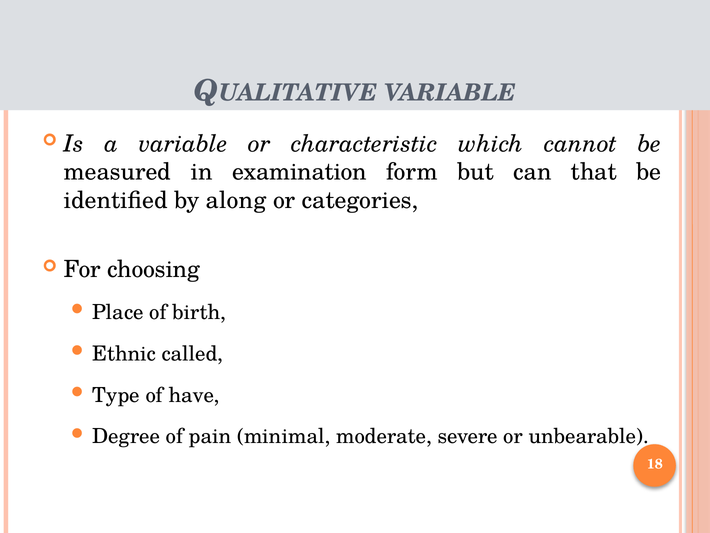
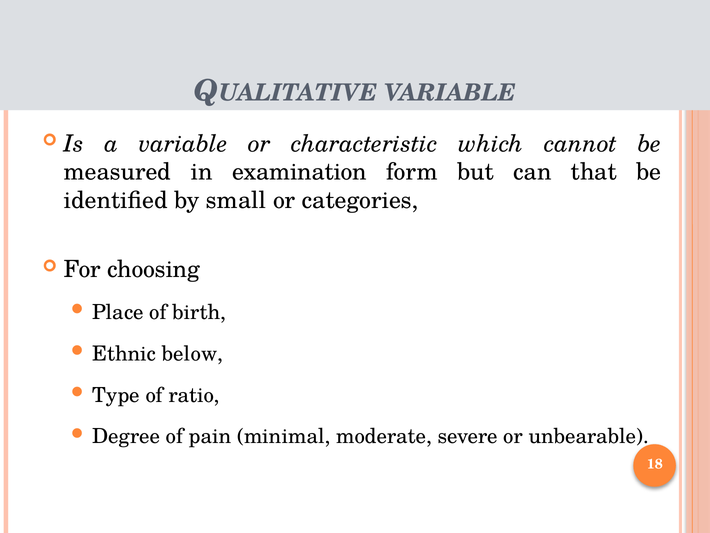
along: along -> small
called: called -> below
have: have -> ratio
